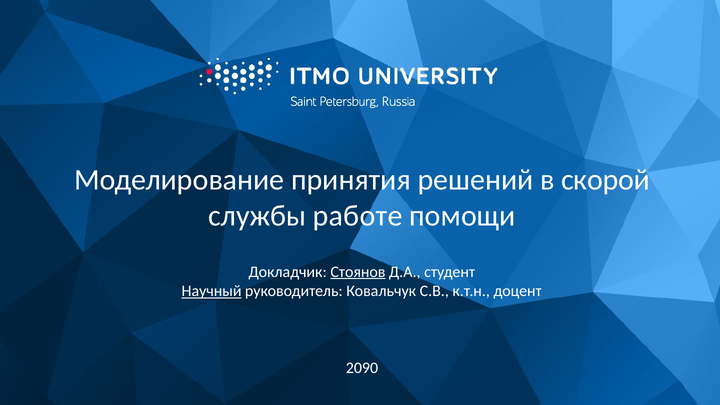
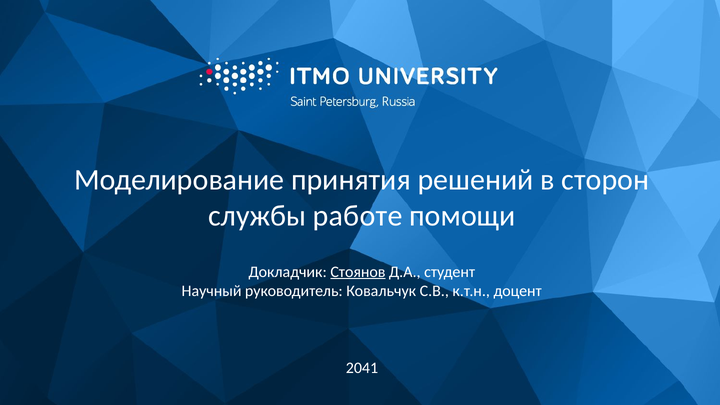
скорой: скорой -> сторон
Научный underline: present -> none
2090: 2090 -> 2041
